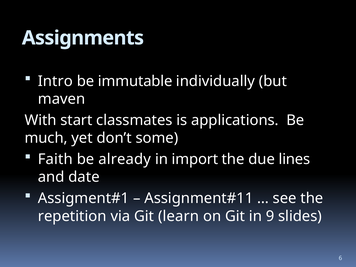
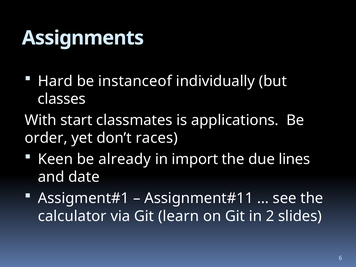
Intro: Intro -> Hard
immutable: immutable -> instanceof
maven: maven -> classes
much: much -> order
some: some -> races
Faith: Faith -> Keen
repetition: repetition -> calculator
9: 9 -> 2
